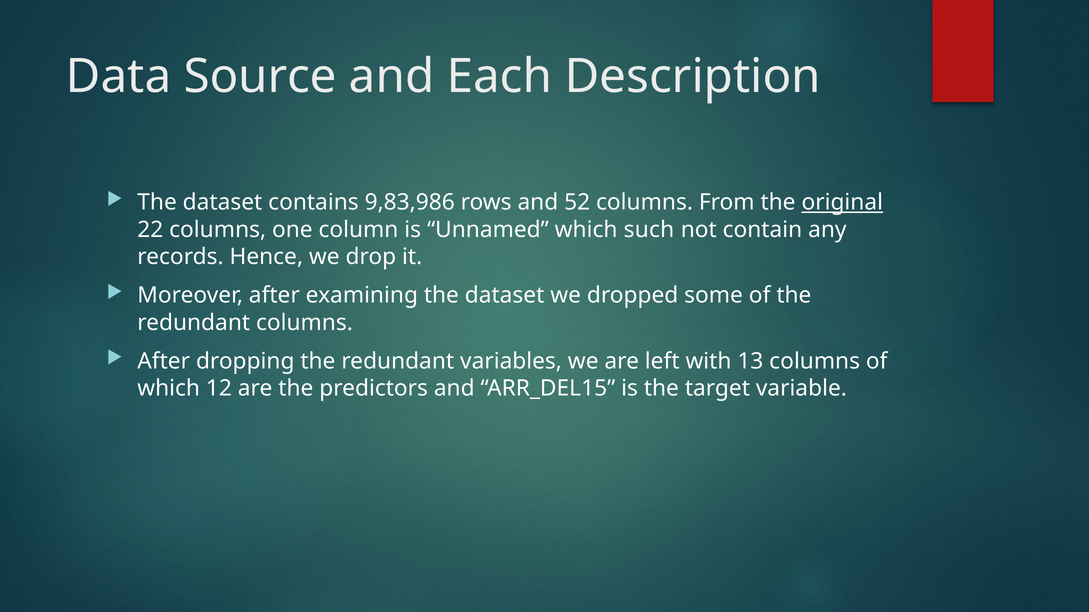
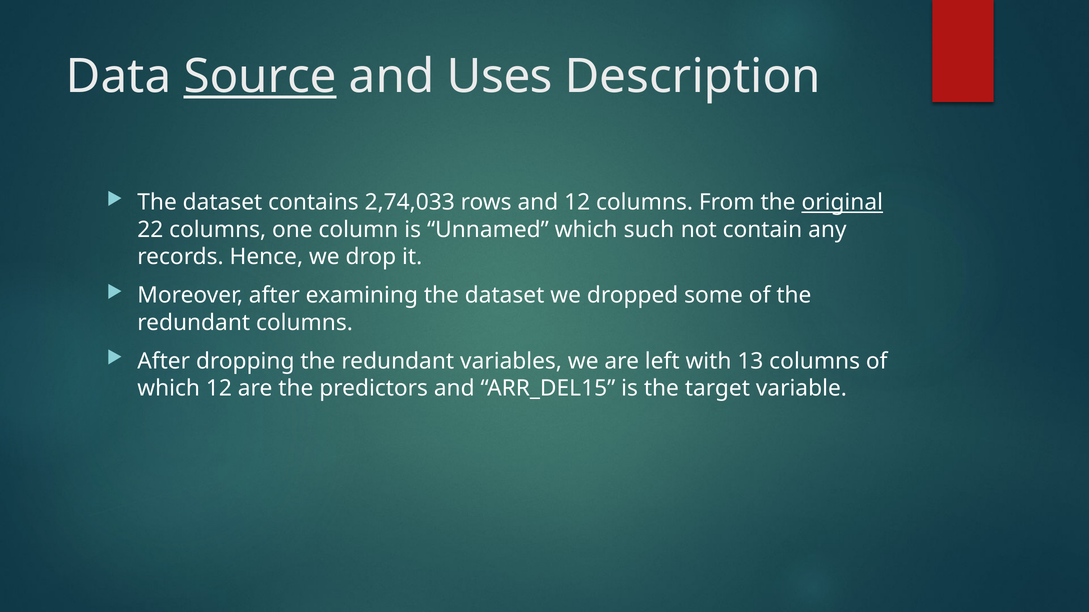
Source underline: none -> present
Each: Each -> Uses
9,83,986: 9,83,986 -> 2,74,033
and 52: 52 -> 12
